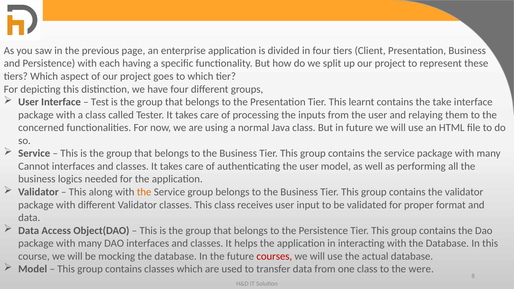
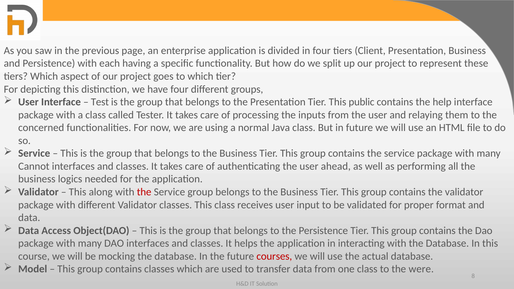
learnt: learnt -> public
take: take -> help
user model: model -> ahead
the at (144, 192) colour: orange -> red
